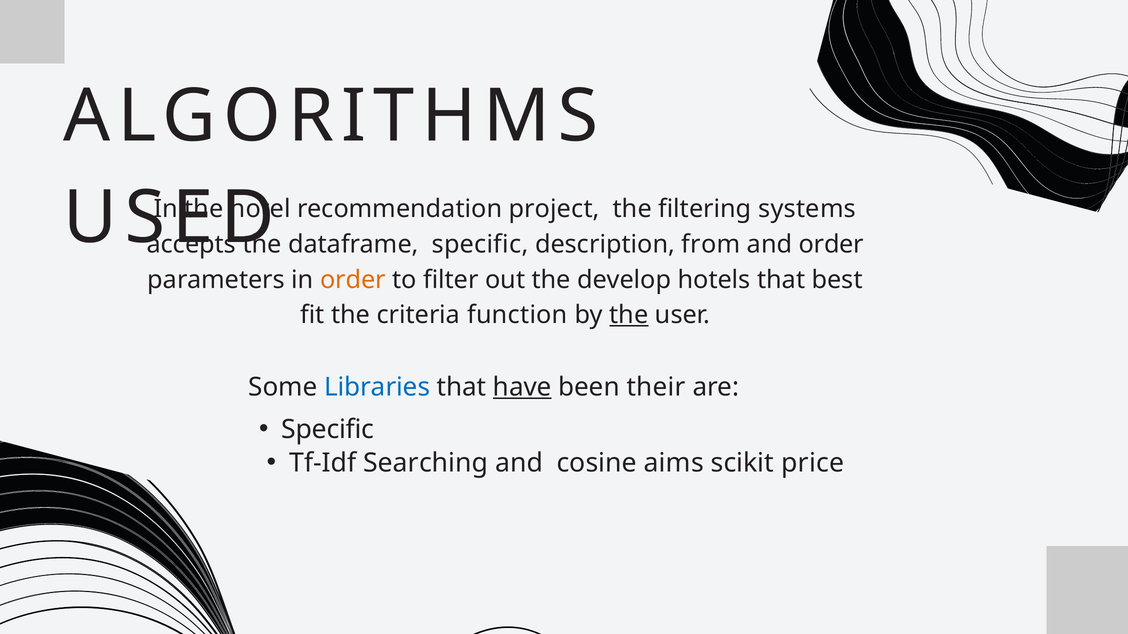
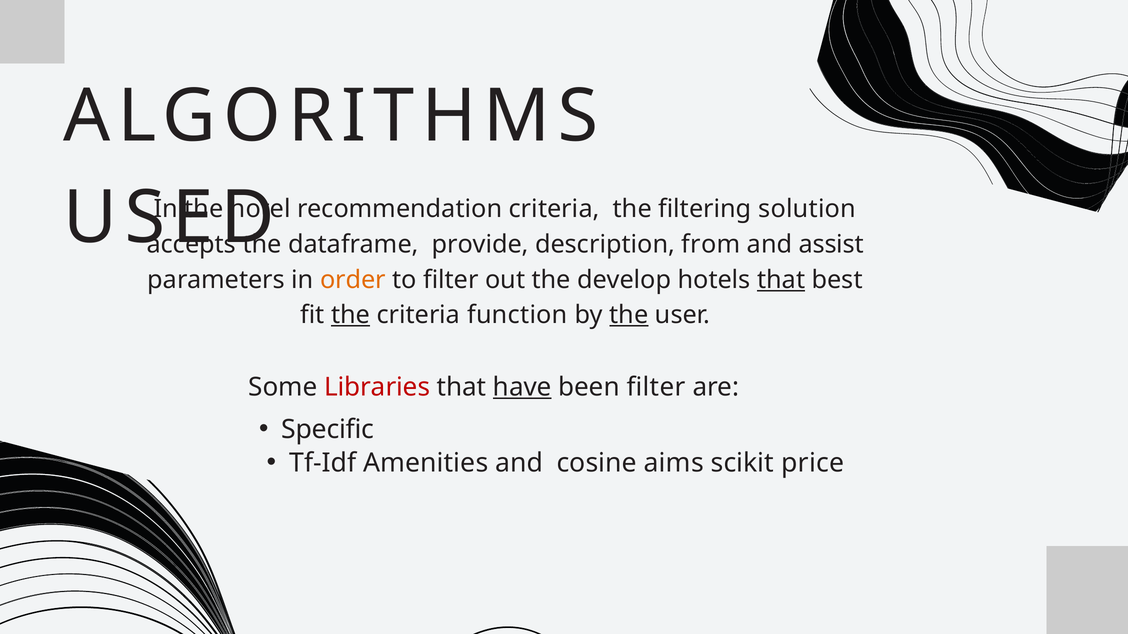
recommendation project: project -> criteria
systems: systems -> solution
dataframe specific: specific -> provide
and order: order -> assist
that at (781, 280) underline: none -> present
the at (351, 315) underline: none -> present
Libraries colour: blue -> red
been their: their -> filter
Searching: Searching -> Amenities
